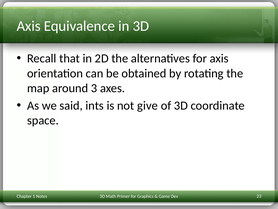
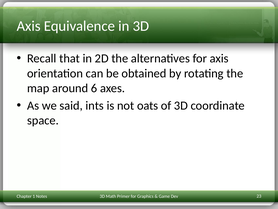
3: 3 -> 6
give: give -> oats
